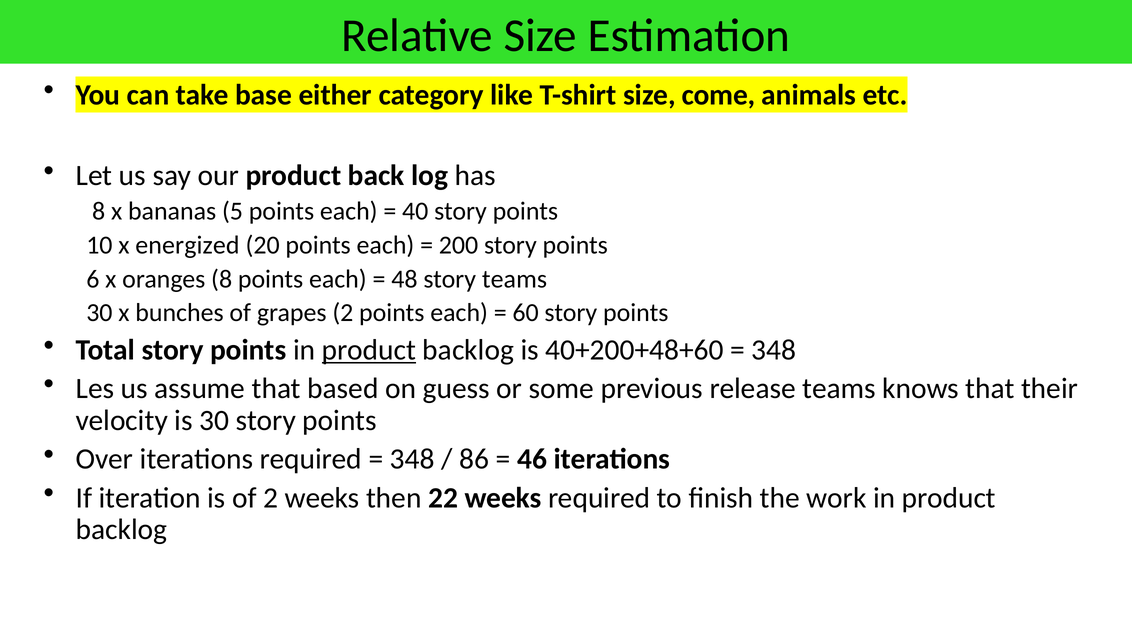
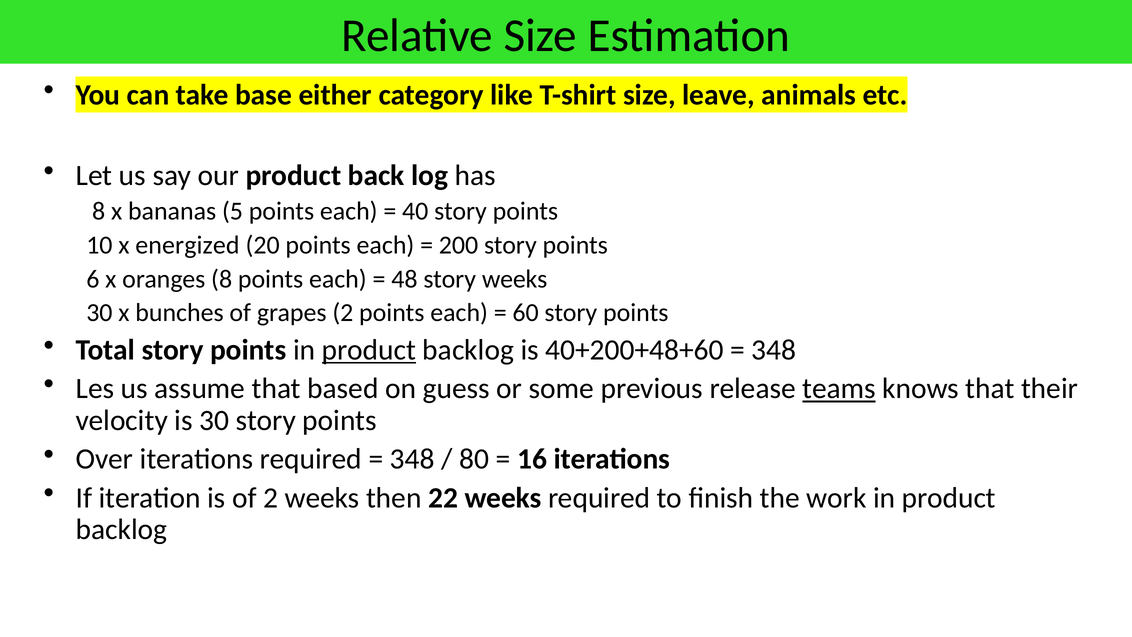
come: come -> leave
story teams: teams -> weeks
teams at (839, 389) underline: none -> present
86: 86 -> 80
46: 46 -> 16
